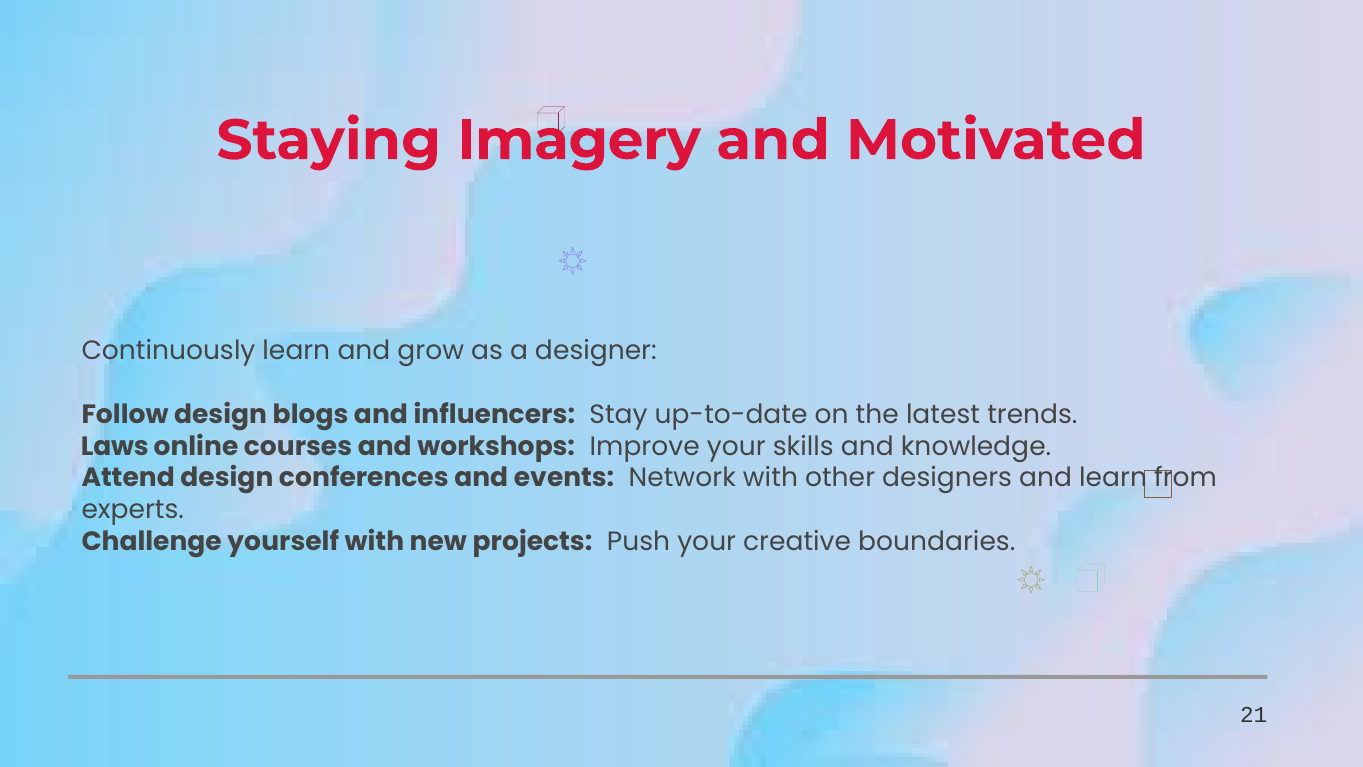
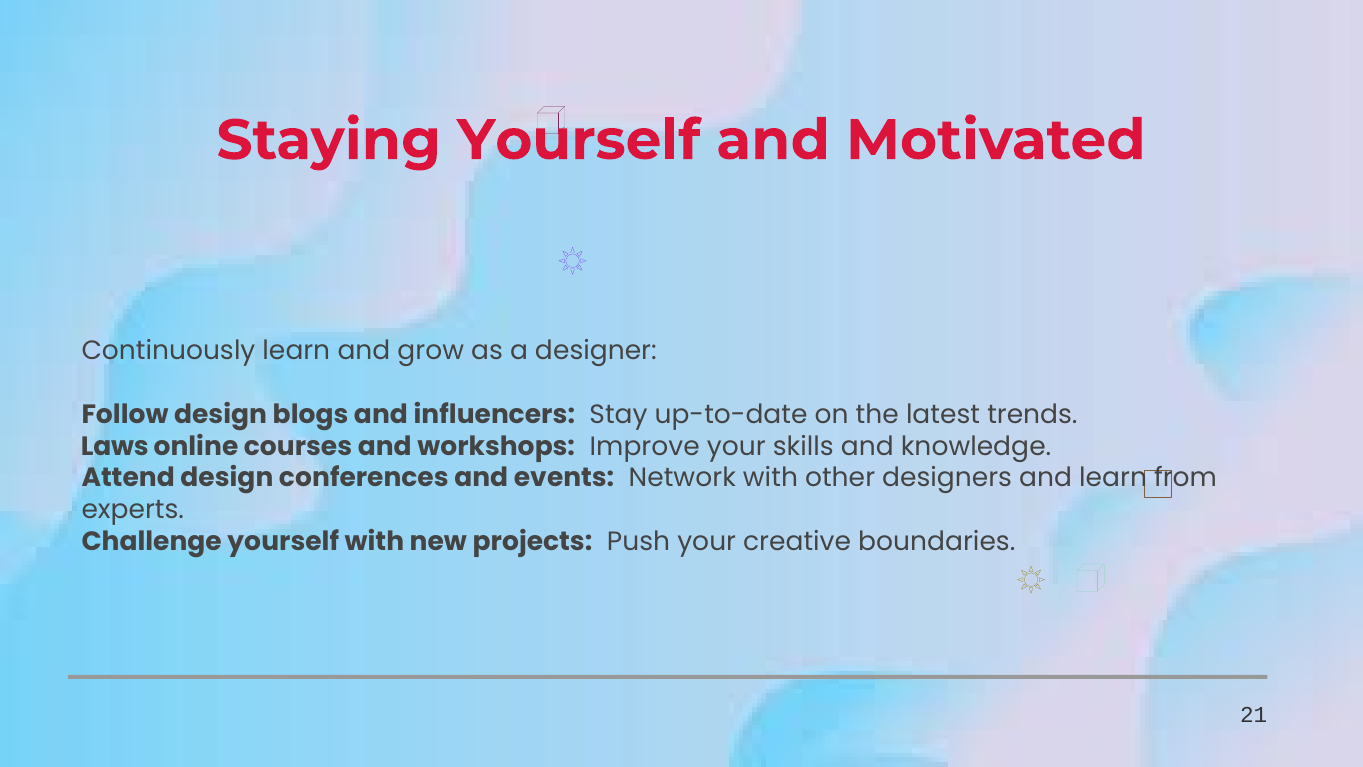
Staying Imagery: Imagery -> Yourself
